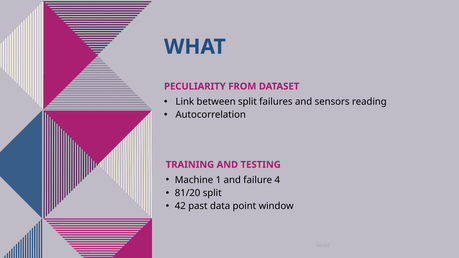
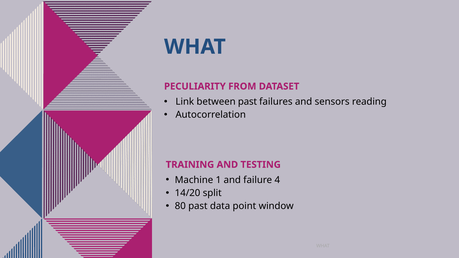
between split: split -> past
81/20: 81/20 -> 14/20
42: 42 -> 80
